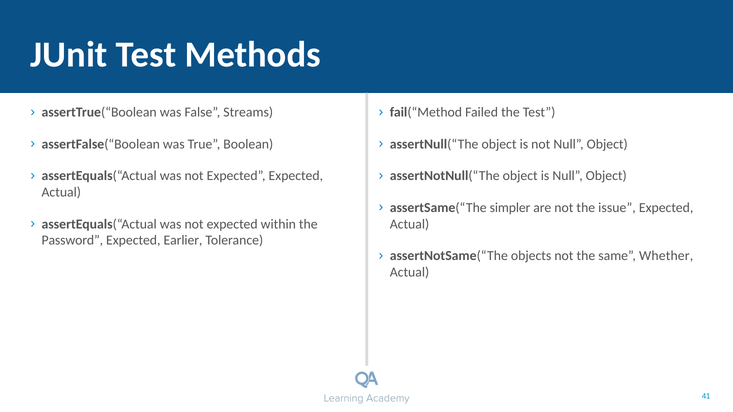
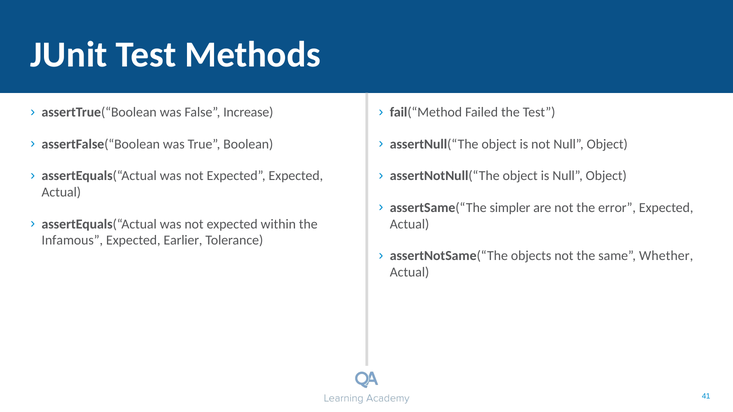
Streams: Streams -> Increase
issue: issue -> error
Password: Password -> Infamous
